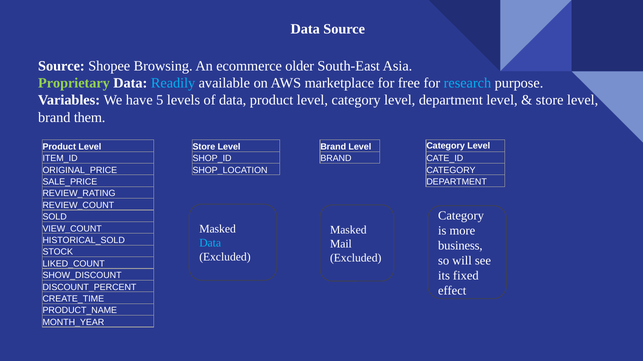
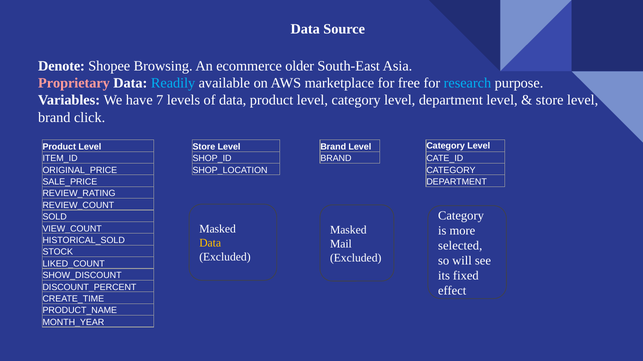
Source at (61, 66): Source -> Denote
Proprietary colour: light green -> pink
5: 5 -> 7
them: them -> click
Data at (210, 244) colour: light blue -> yellow
business: business -> selected
